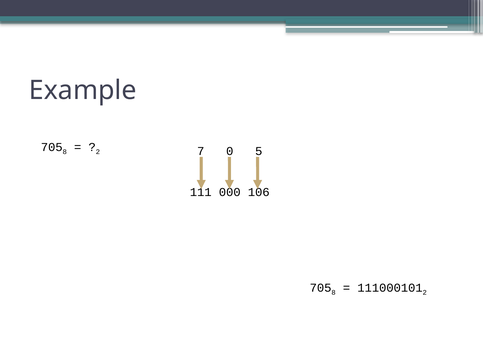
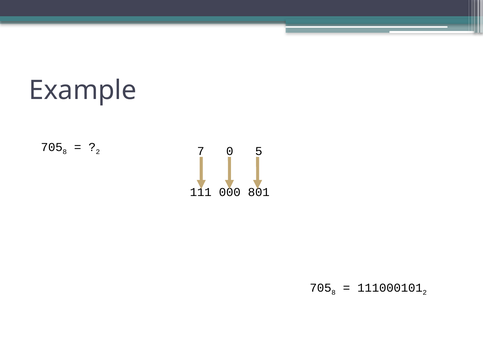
106: 106 -> 801
